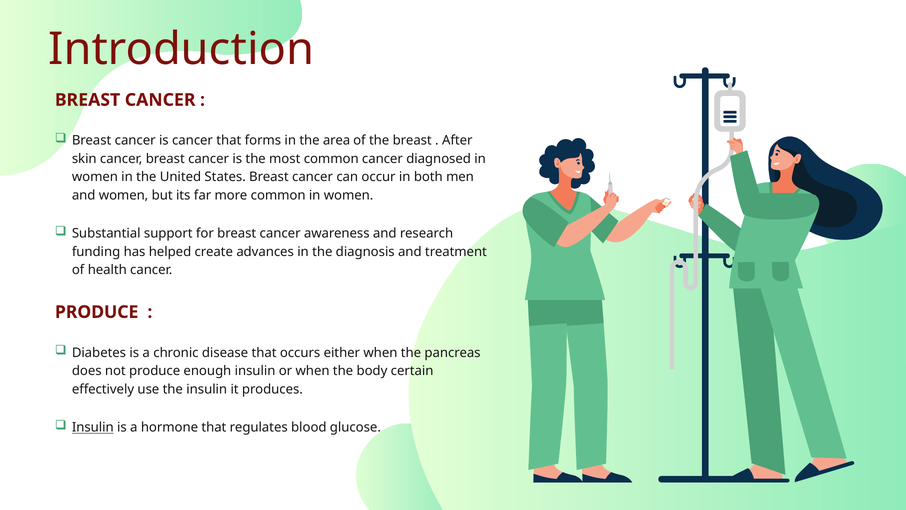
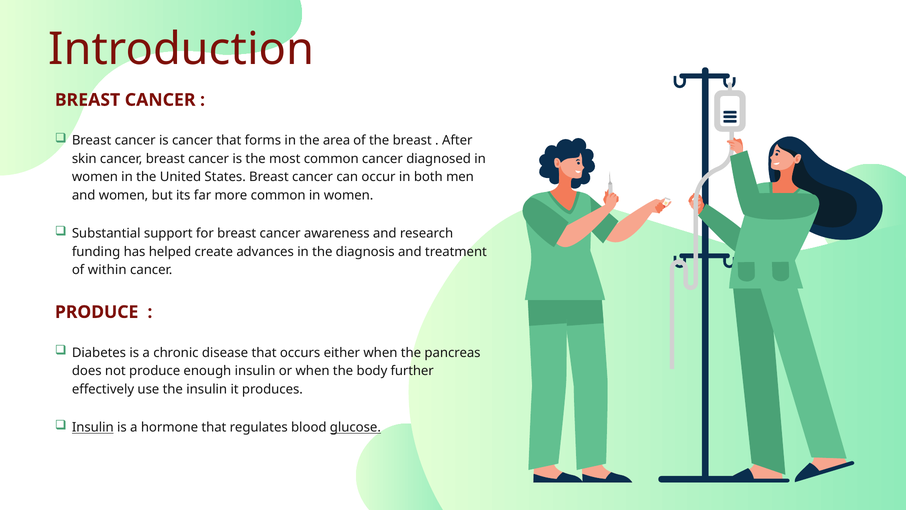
health: health -> within
certain: certain -> further
glucose underline: none -> present
